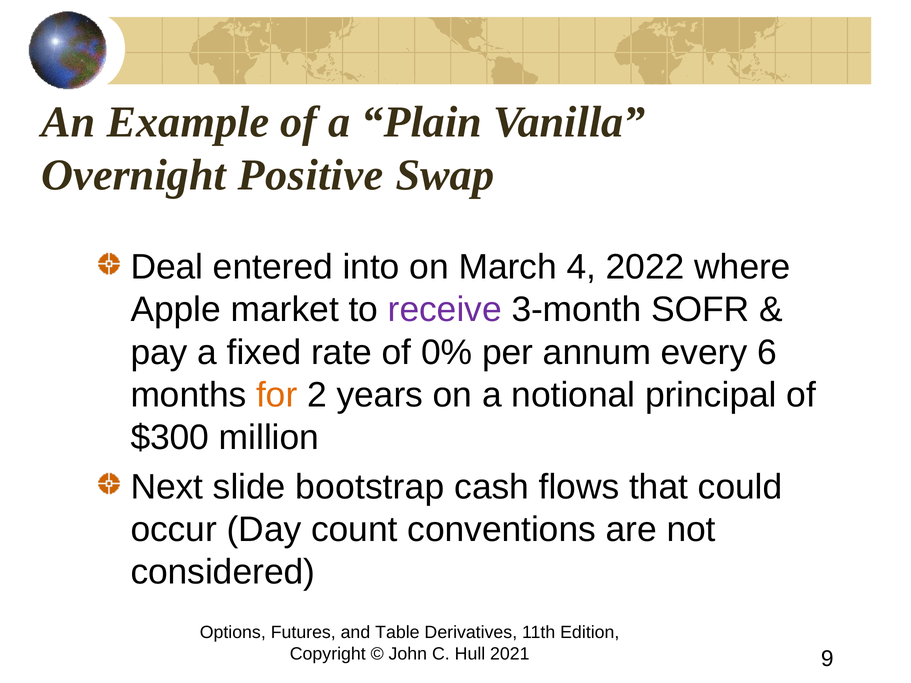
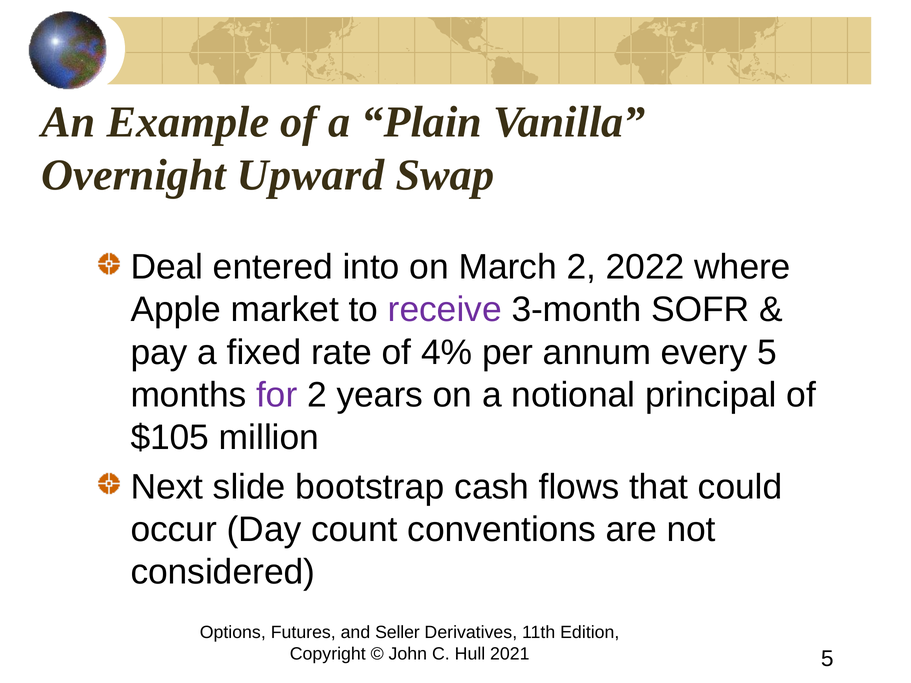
Positive: Positive -> Upward
March 4: 4 -> 2
0%: 0% -> 4%
every 6: 6 -> 5
for colour: orange -> purple
$300: $300 -> $105
Table: Table -> Seller
2021 9: 9 -> 5
